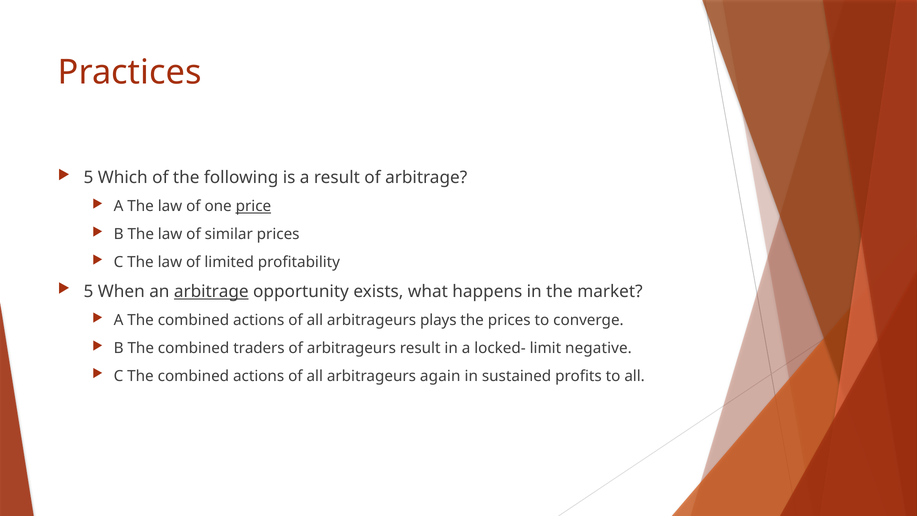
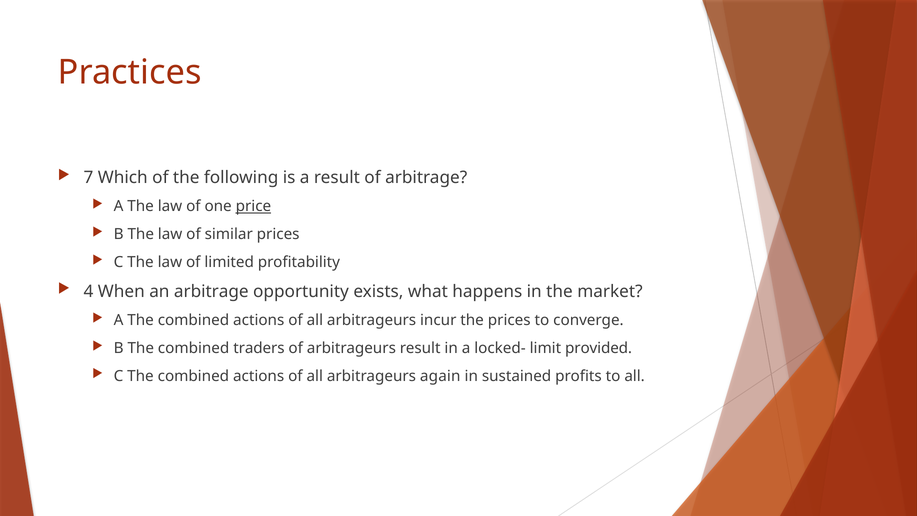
5 at (89, 177): 5 -> 7
5 at (89, 291): 5 -> 4
arbitrage at (211, 291) underline: present -> none
plays: plays -> incur
negative: negative -> provided
